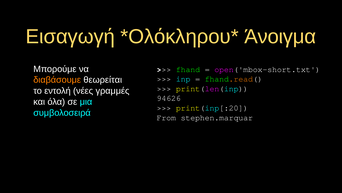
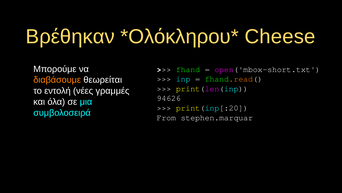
Εισαγωγή: Εισαγωγή -> Βρέθηκαν
Άνοιγμα: Άνοιγμα -> Cheese
